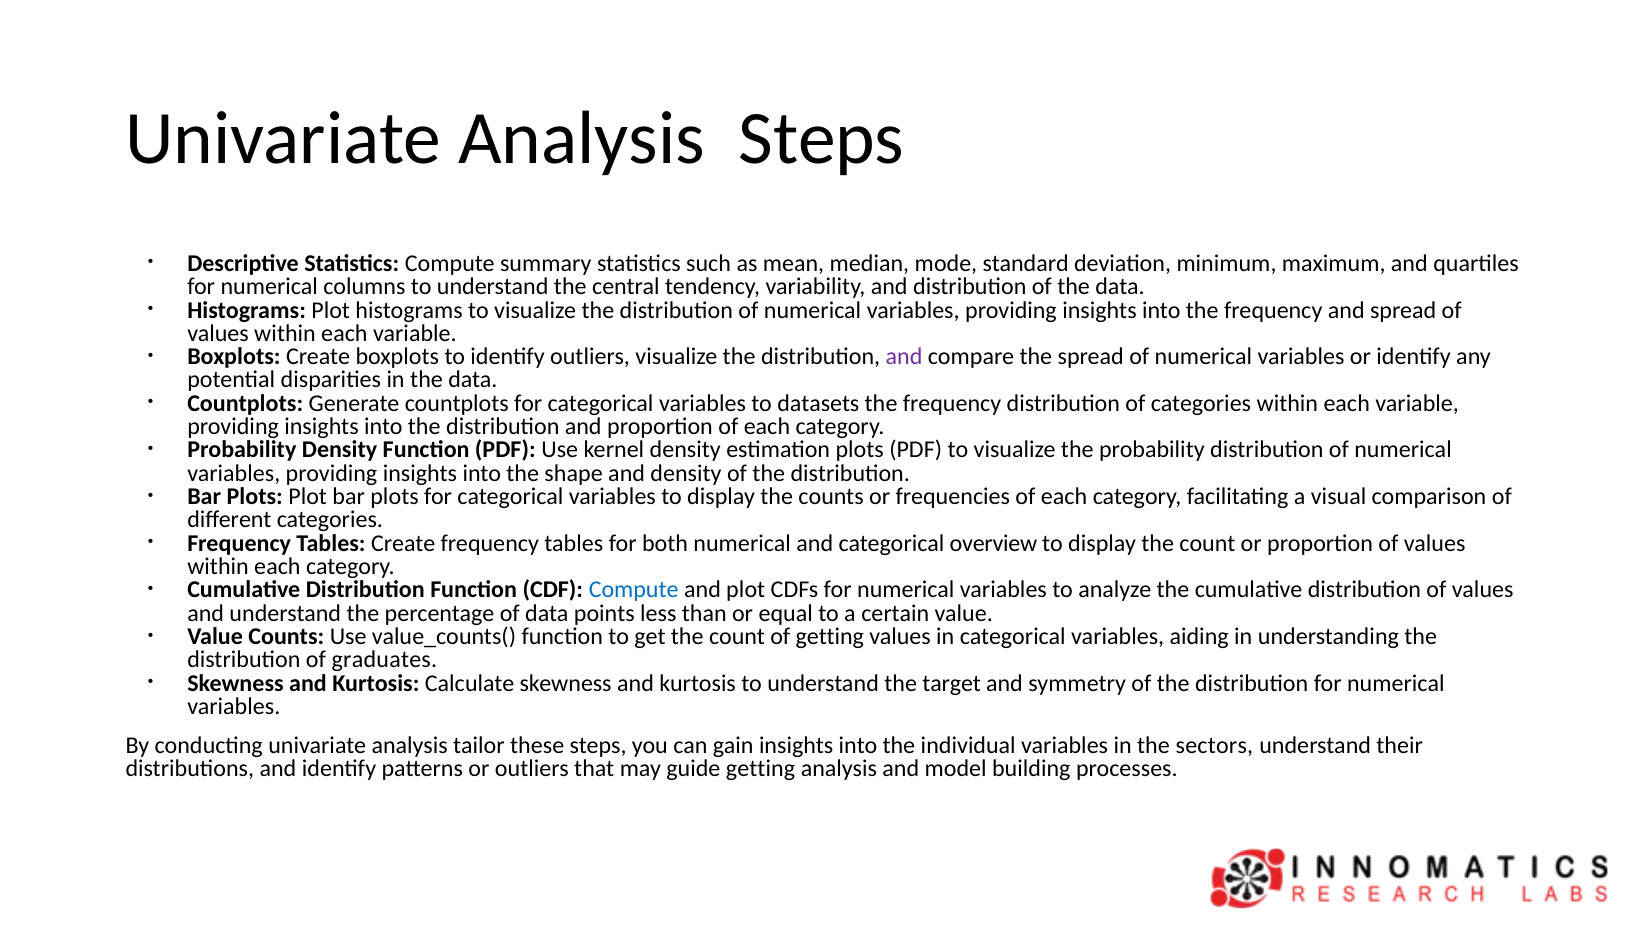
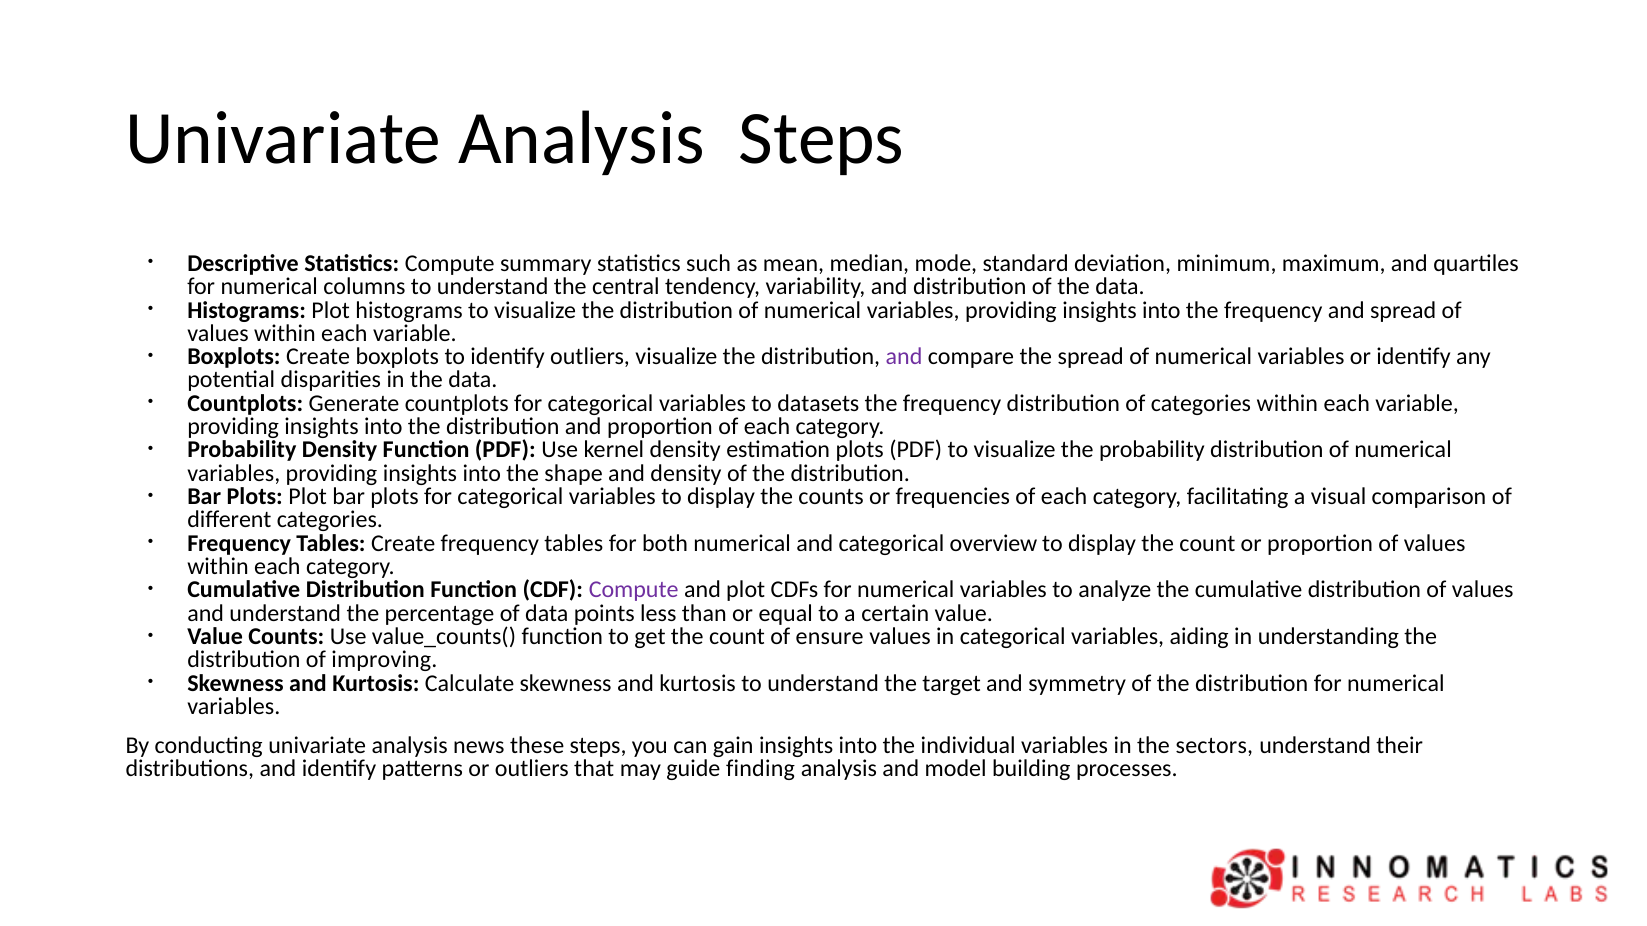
Compute at (634, 590) colour: blue -> purple
of getting: getting -> ensure
graduates: graduates -> improving
tailor: tailor -> news
guide getting: getting -> finding
